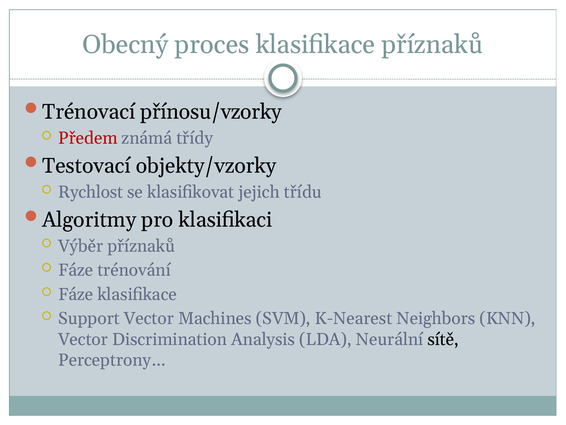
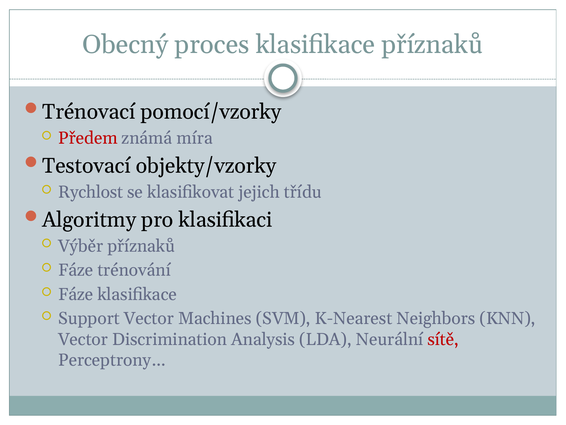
přínosu/vzorky: přínosu/vzorky -> pomocí/vzorky
třídy: třídy -> míra
sítě colour: black -> red
